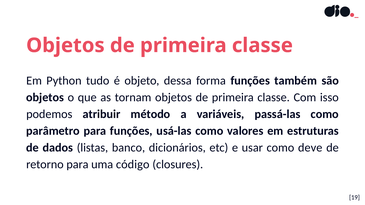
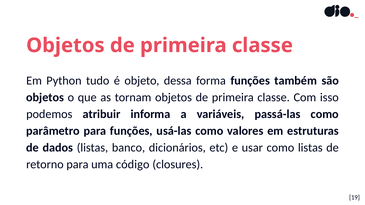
método: método -> informa
como deve: deve -> listas
